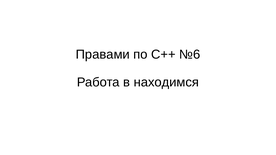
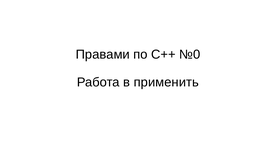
№6: №6 -> №0
находимся: находимся -> применить
